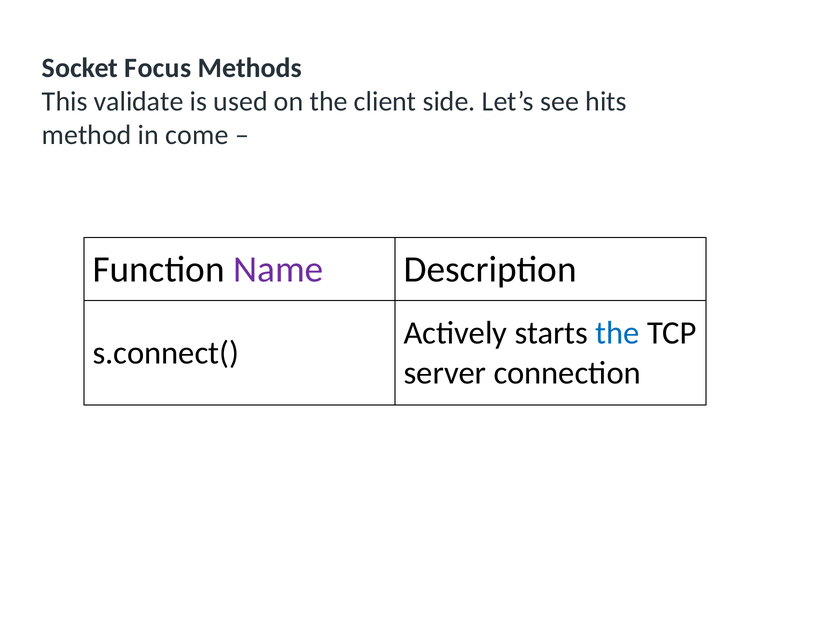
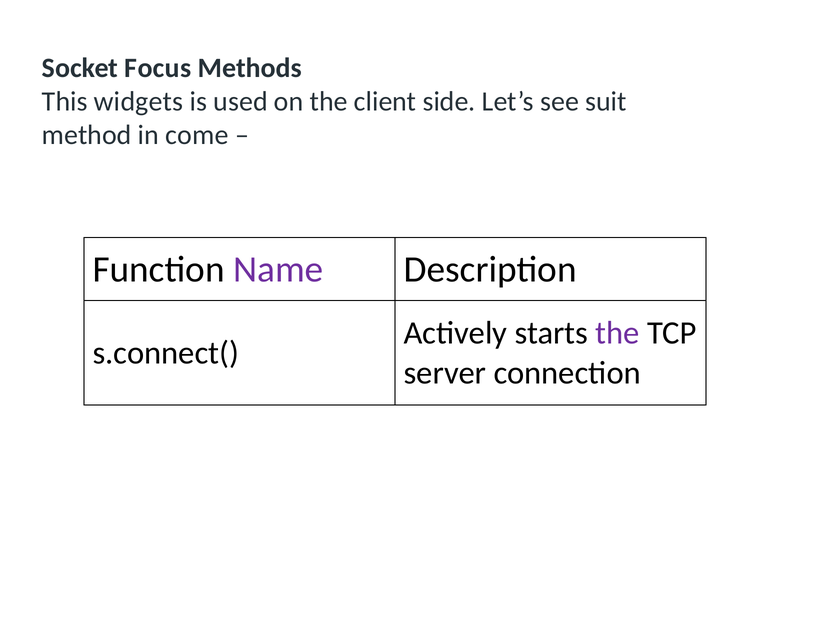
validate: validate -> widgets
hits: hits -> suit
the at (618, 333) colour: blue -> purple
